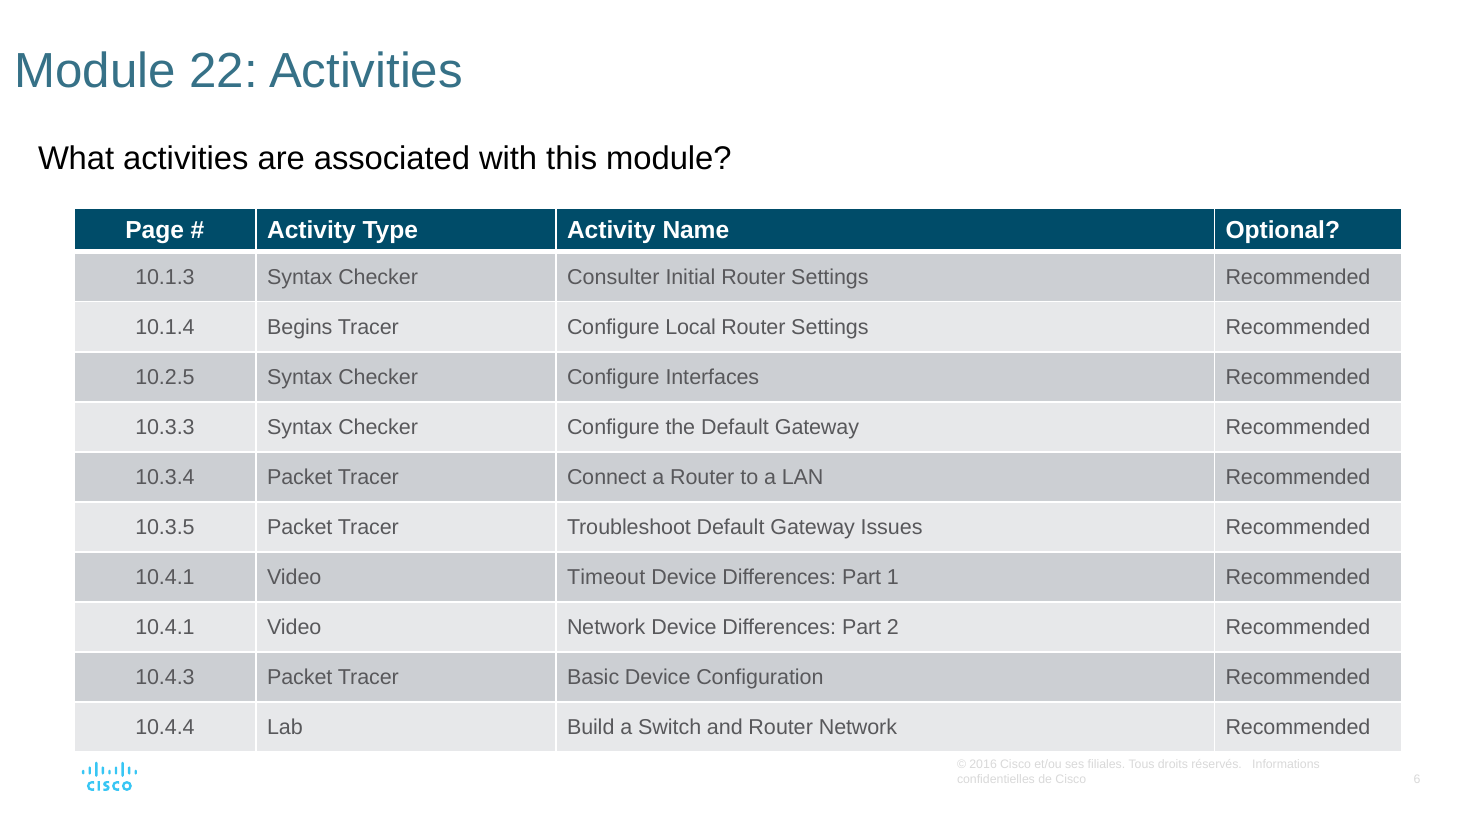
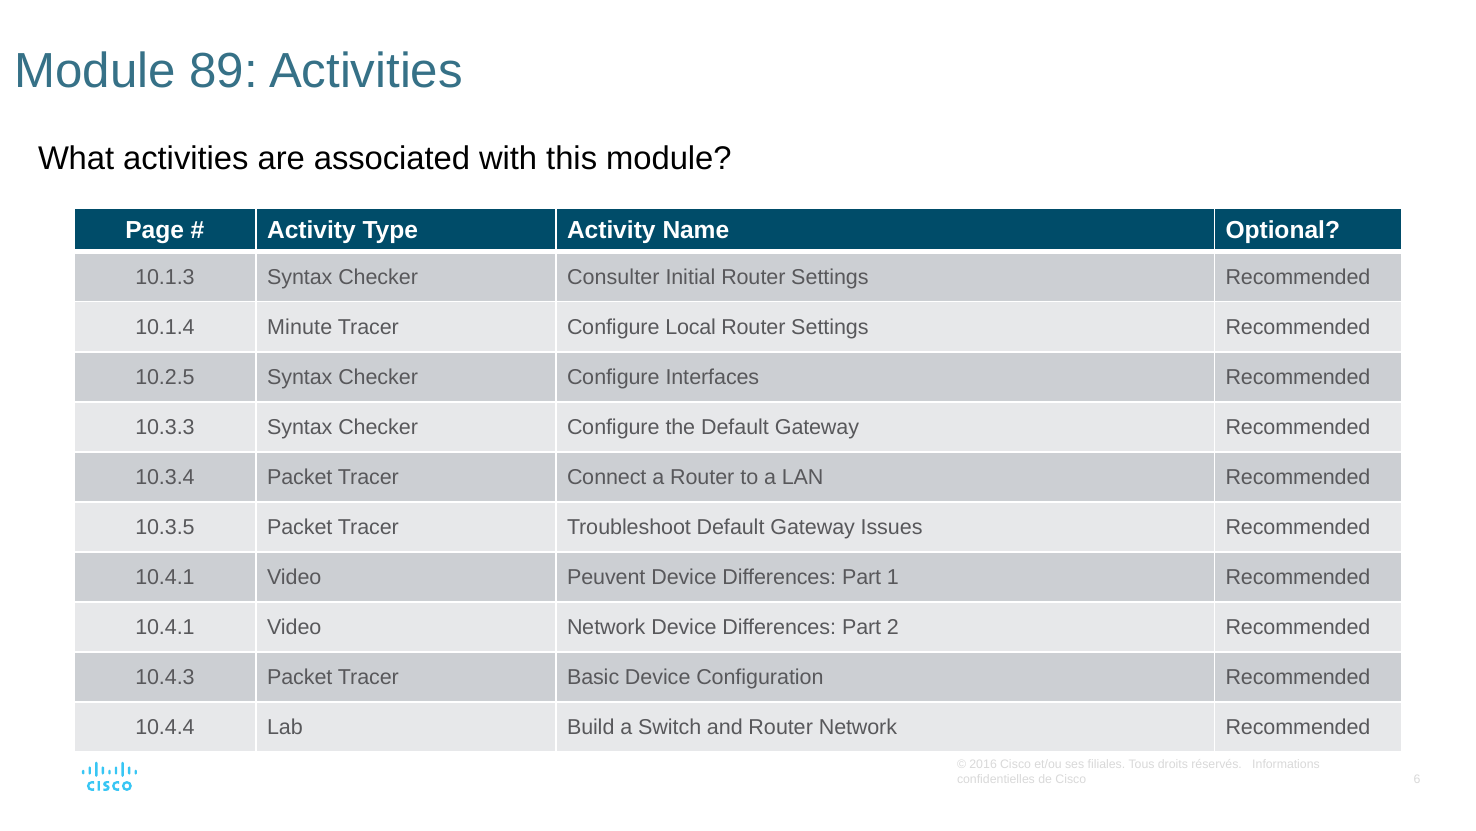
22: 22 -> 89
Begins: Begins -> Minute
Timeout: Timeout -> Peuvent
